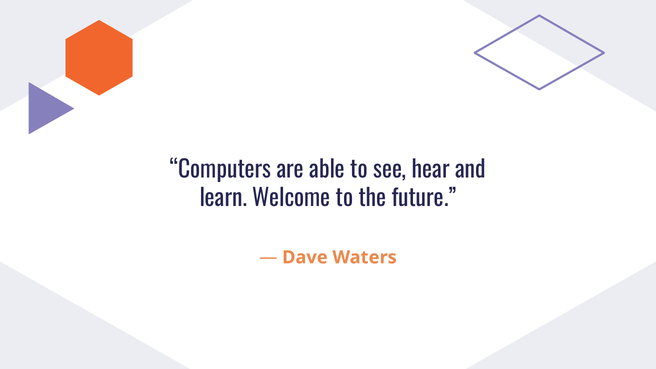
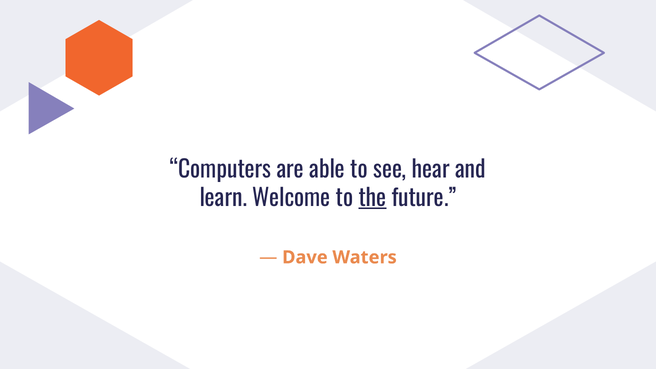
the underline: none -> present
